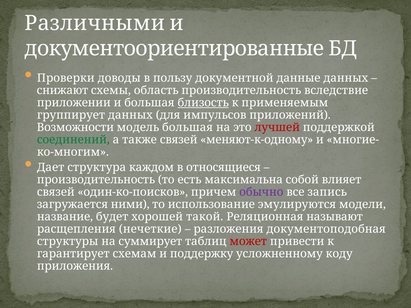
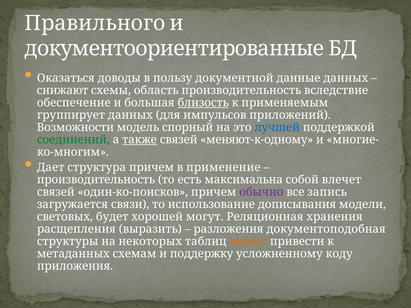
Различными: Различными -> Правильного
Проверки: Проверки -> Оказаться
приложении: приложении -> обеспечение
модель большая: большая -> спорный
лучшей colour: red -> blue
также underline: none -> present
структура каждом: каждом -> причем
относящиеся: относящиеся -> применение
влияет: влияет -> влечет
ними: ними -> связи
эмулируются: эмулируются -> дописывания
название: название -> световых
такой: такой -> могут
называют: называют -> хранения
нечеткие: нечеткие -> выразить
суммирует: суммирует -> некоторых
может colour: red -> orange
гарантирует: гарантирует -> метаданных
